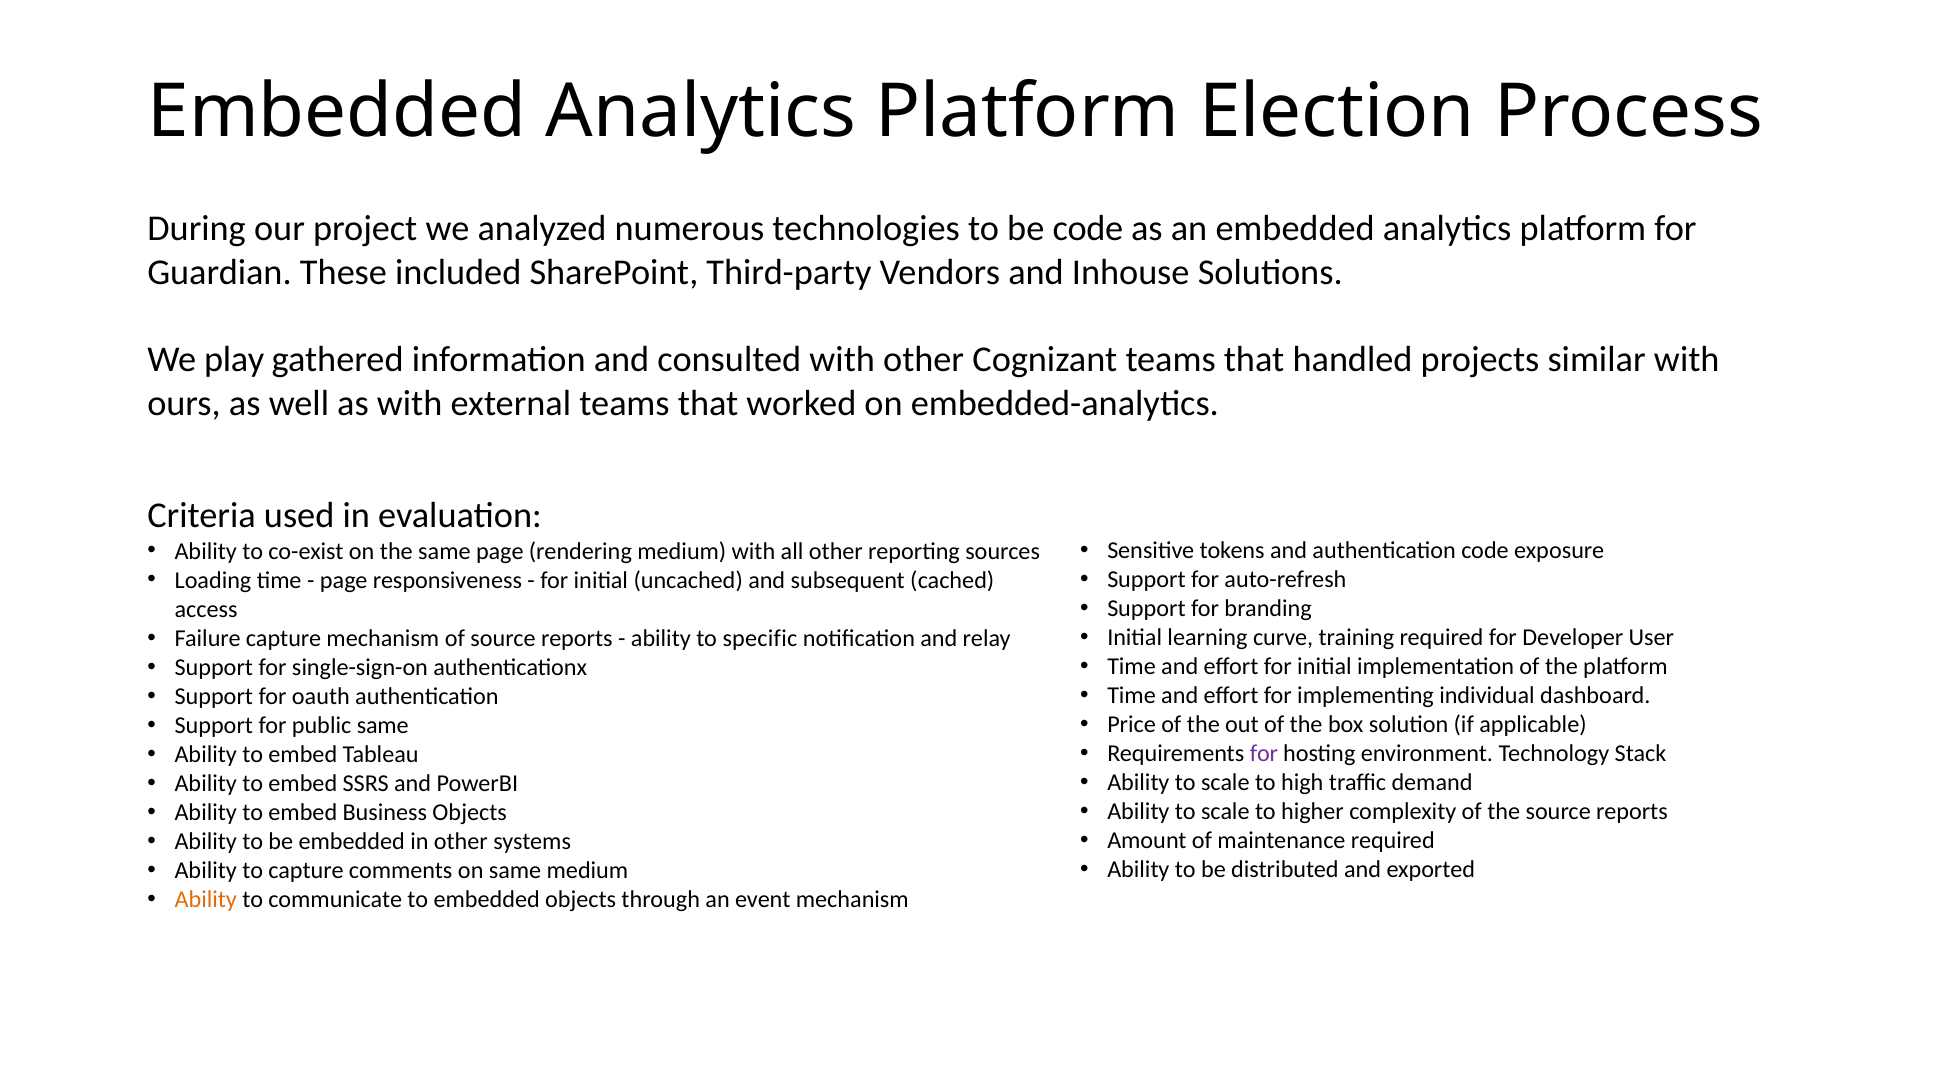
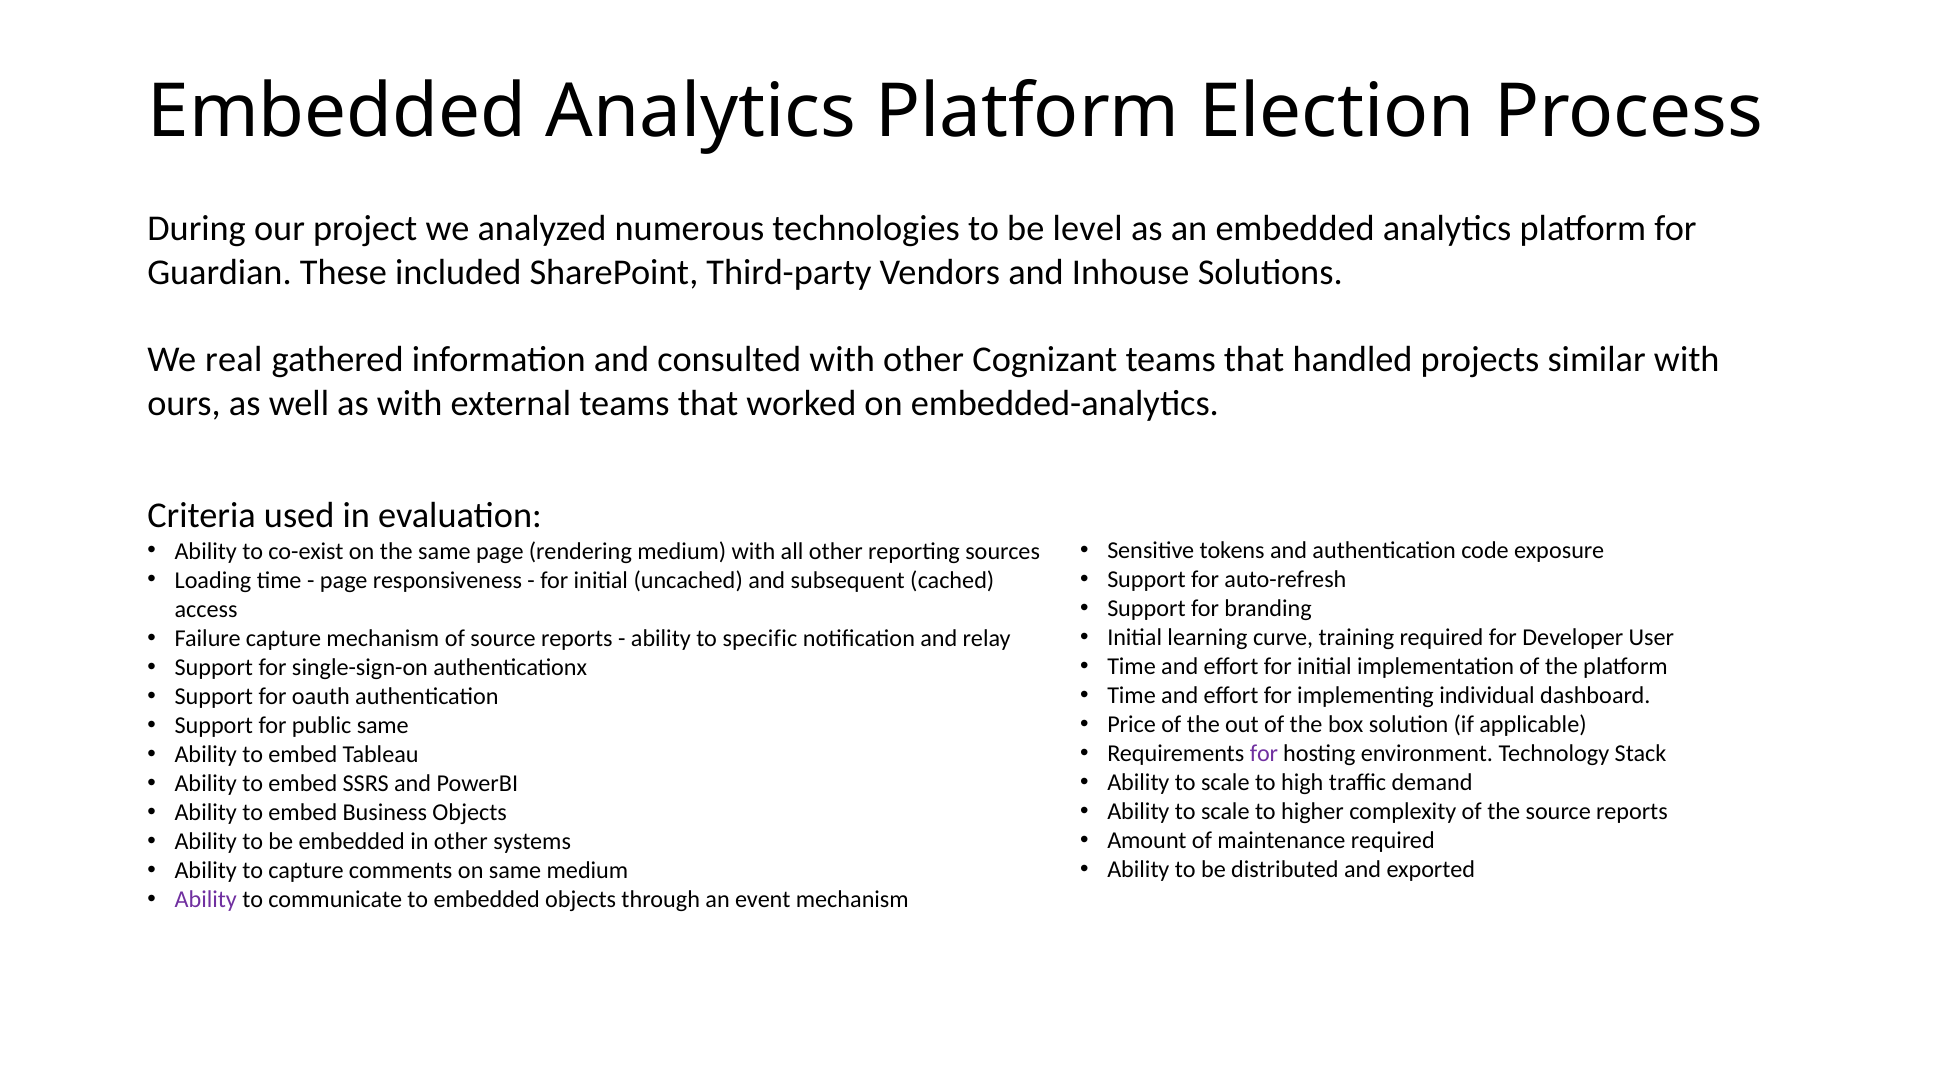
be code: code -> level
play: play -> real
Ability at (206, 900) colour: orange -> purple
